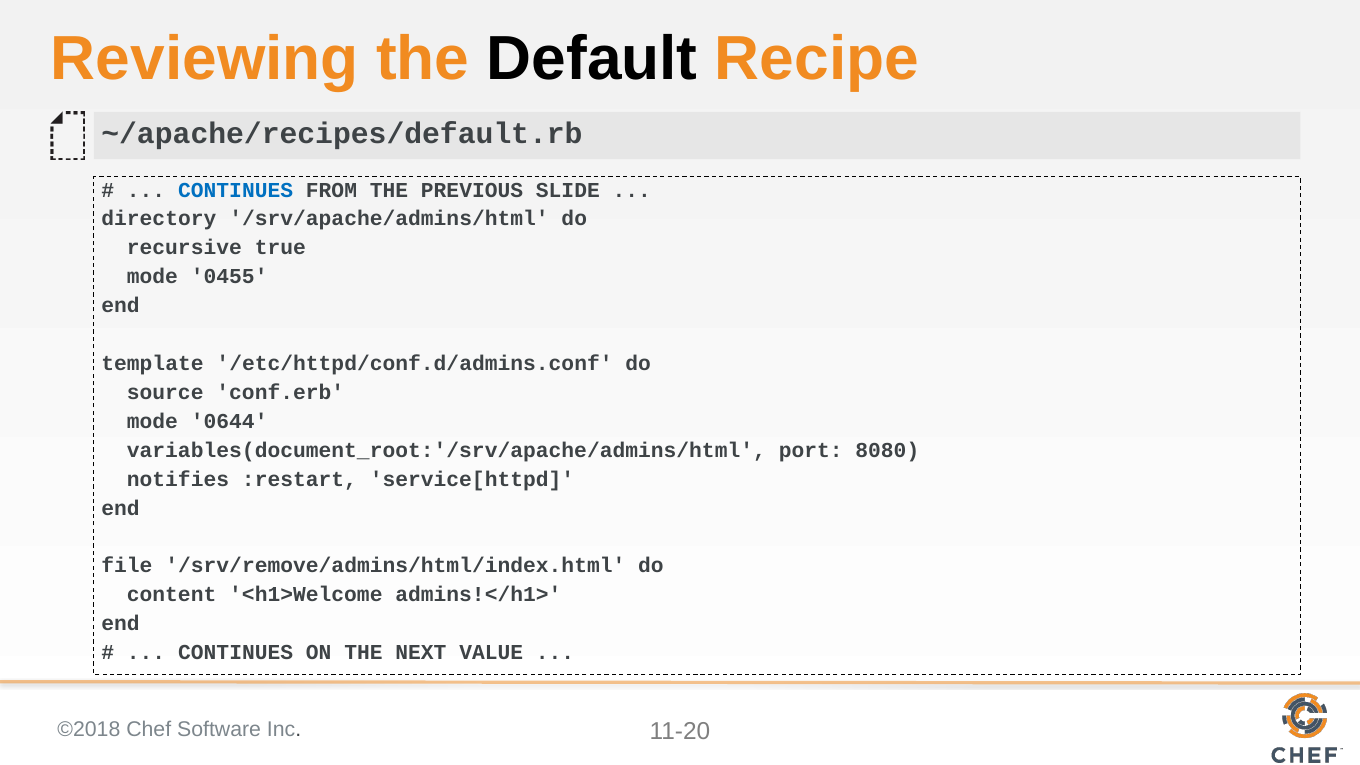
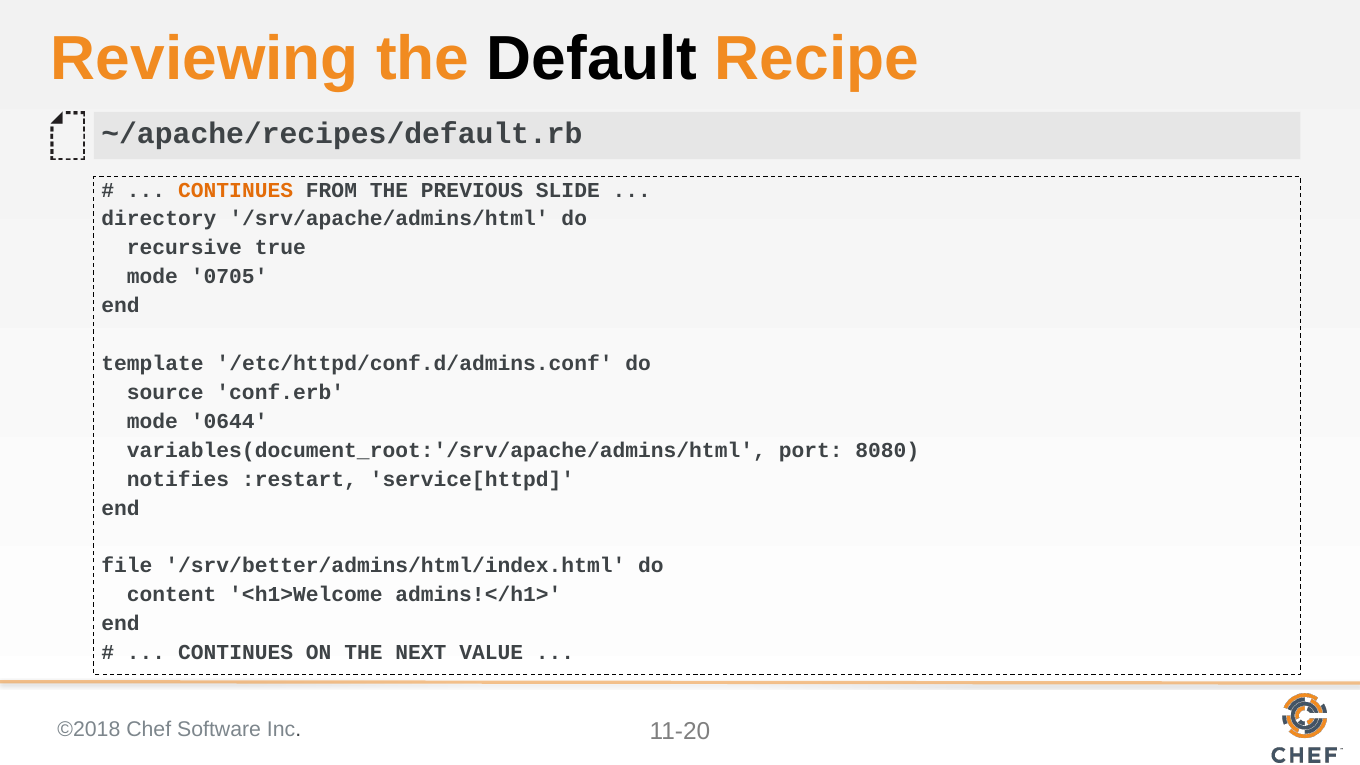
CONTINUES at (236, 190) colour: blue -> orange
0455: 0455 -> 0705
/srv/remove/admins/html/index.html: /srv/remove/admins/html/index.html -> /srv/better/admins/html/index.html
